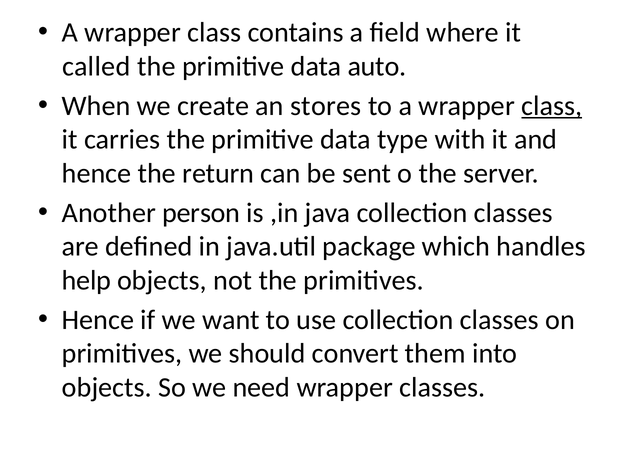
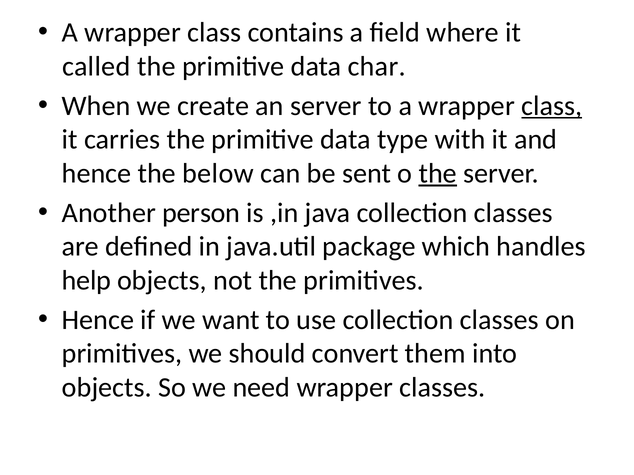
auto: auto -> char
an stores: stores -> server
return: return -> below
the at (438, 174) underline: none -> present
